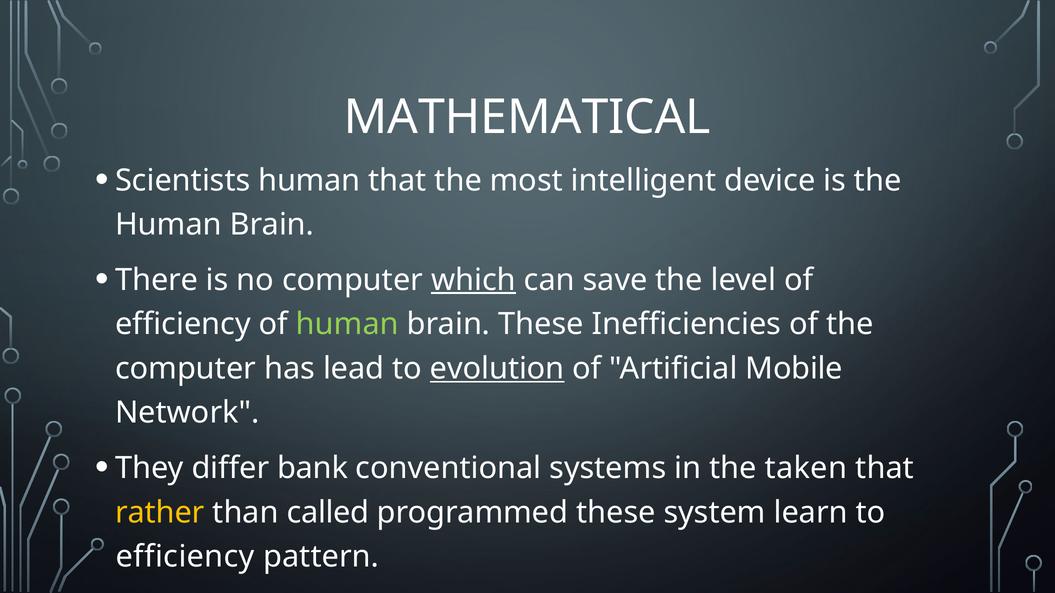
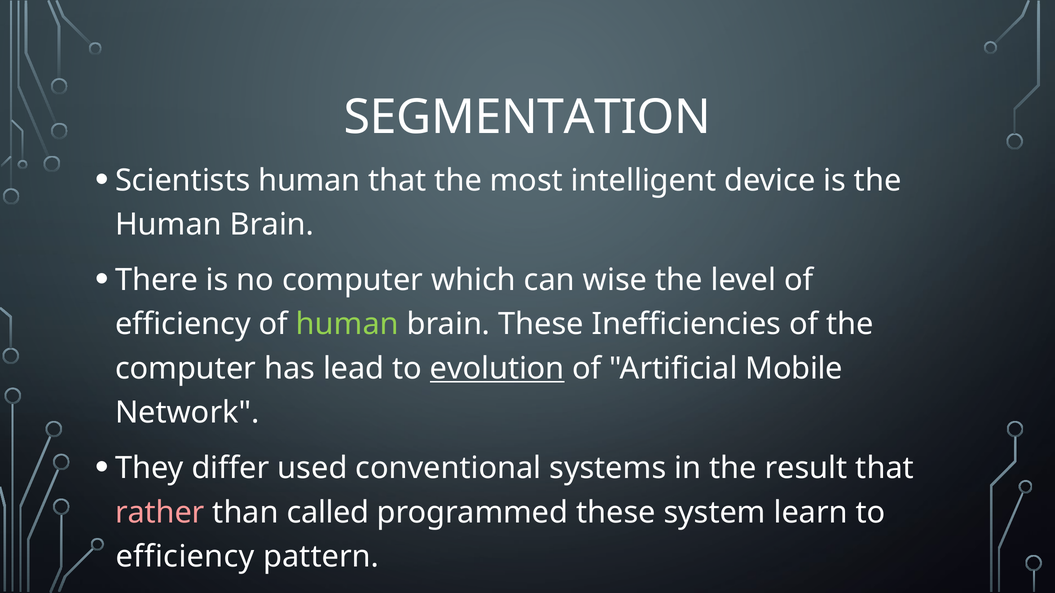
MATHEMATICAL: MATHEMATICAL -> SEGMENTATION
which underline: present -> none
save: save -> wise
bank: bank -> used
taken: taken -> result
rather colour: yellow -> pink
